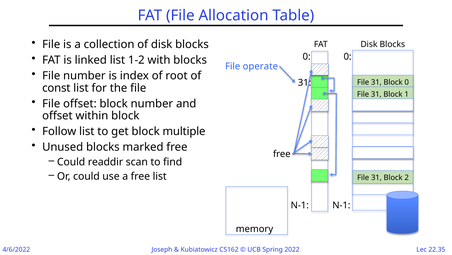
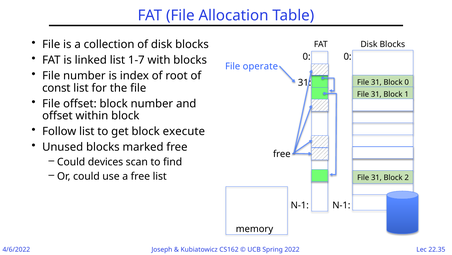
1-2: 1-2 -> 1-7
multiple: multiple -> execute
readdir: readdir -> devices
